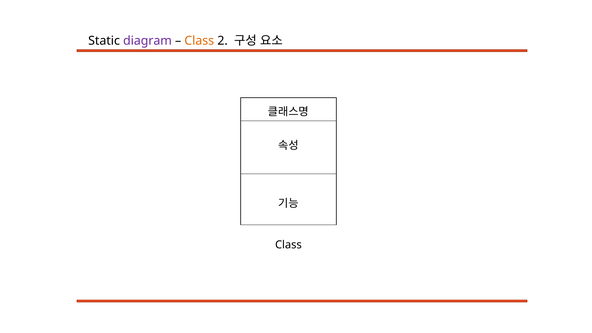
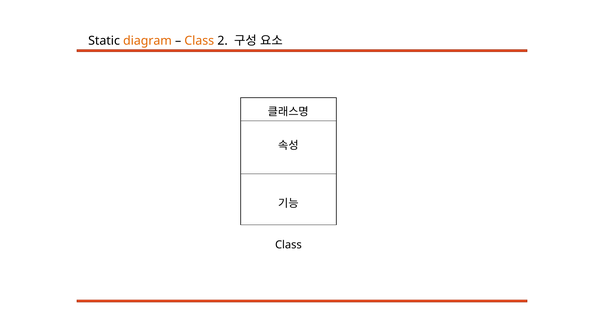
diagram colour: purple -> orange
